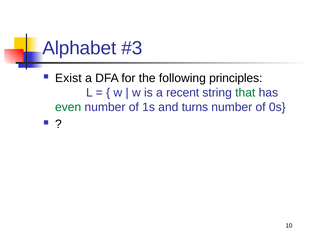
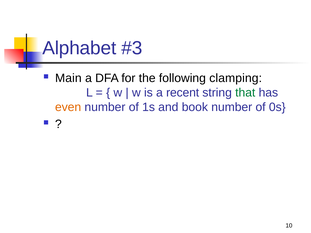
Exist: Exist -> Main
principles: principles -> clamping
even colour: green -> orange
turns: turns -> book
